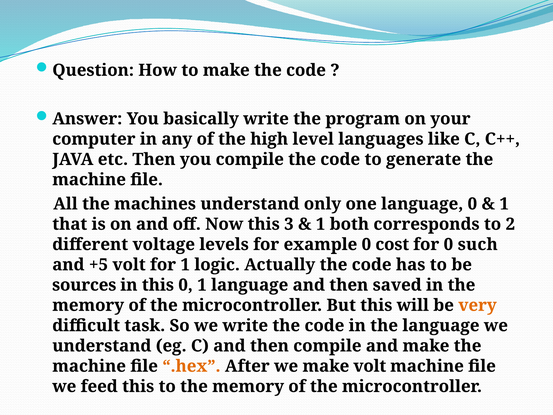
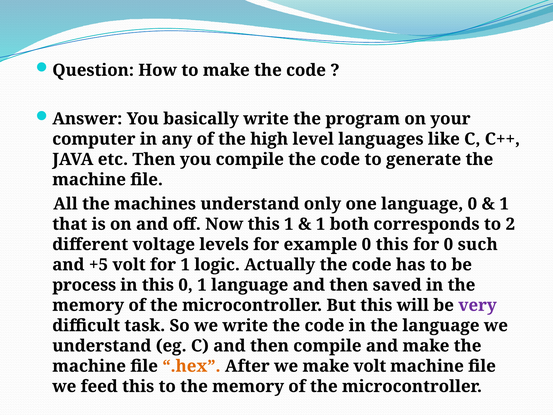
this 3: 3 -> 1
0 cost: cost -> this
sources: sources -> process
very colour: orange -> purple
